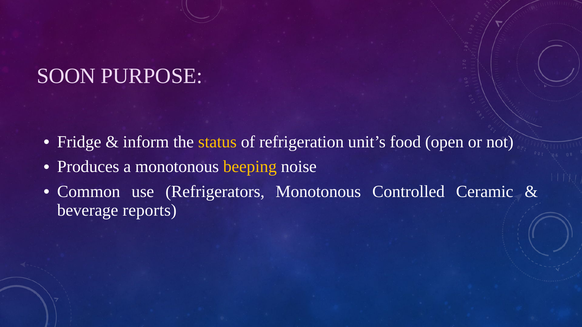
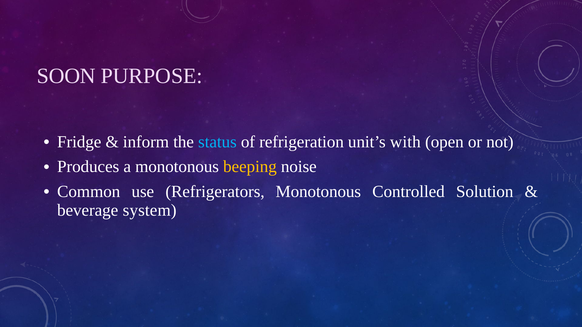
status colour: yellow -> light blue
food: food -> with
Ceramic: Ceramic -> Solution
reports: reports -> system
